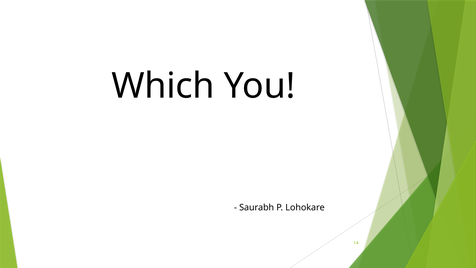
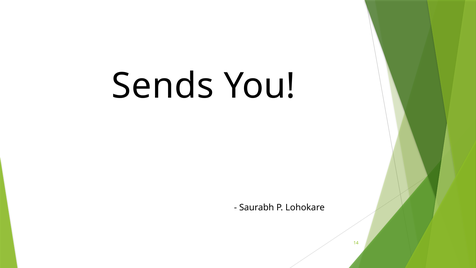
Which: Which -> Sends
